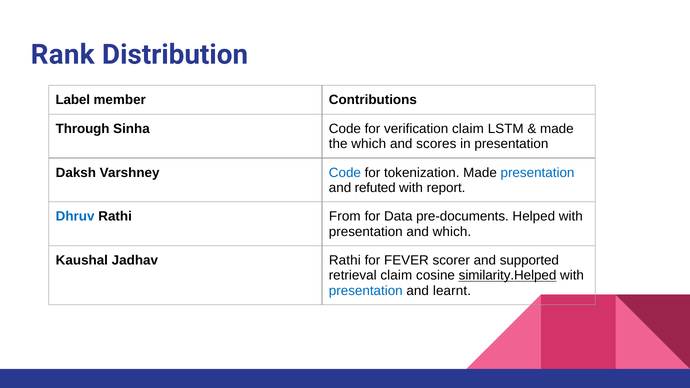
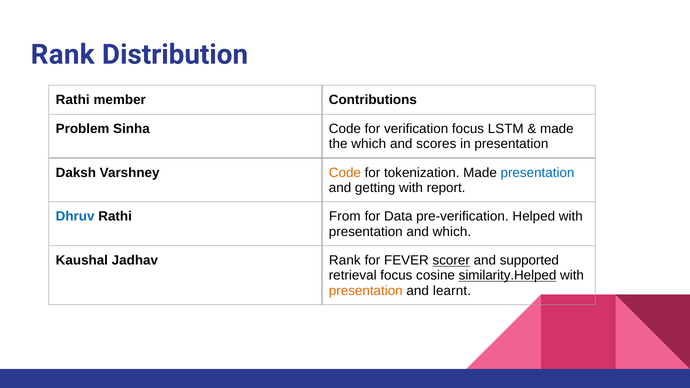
Label at (73, 100): Label -> Rathi
Through: Through -> Problem
verification claim: claim -> focus
Code at (345, 173) colour: blue -> orange
refuted: refuted -> getting
pre-documents: pre-documents -> pre-verification
Jadhav Rathi: Rathi -> Rank
scorer underline: none -> present
retrieval claim: claim -> focus
presentation at (366, 291) colour: blue -> orange
